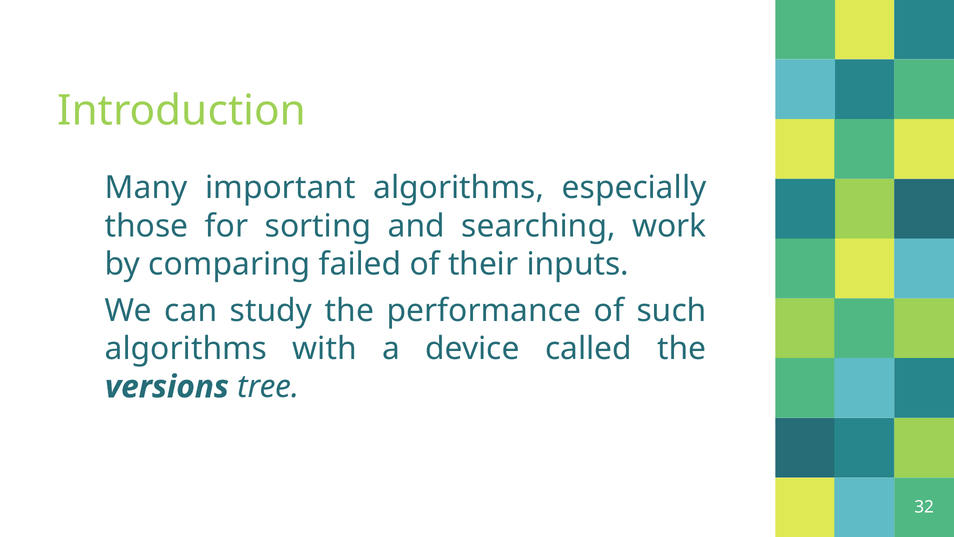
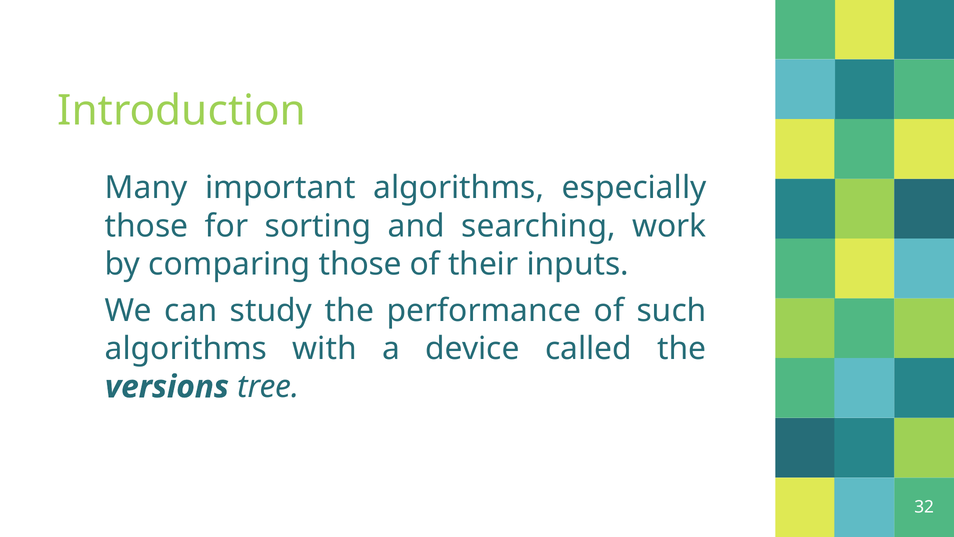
comparing failed: failed -> those
